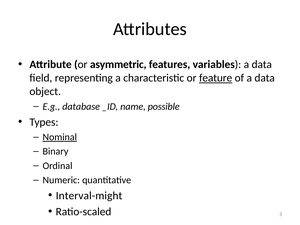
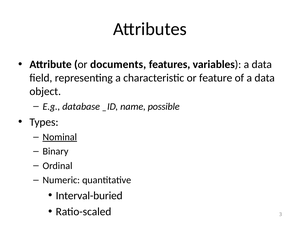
asymmetric: asymmetric -> documents
feature underline: present -> none
Interval-might: Interval-might -> Interval-buried
